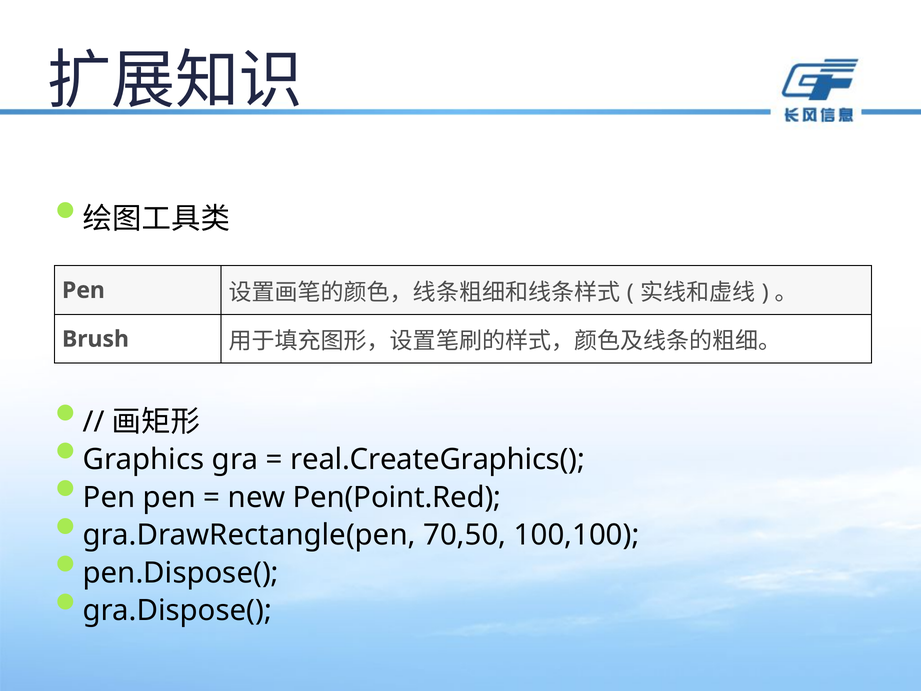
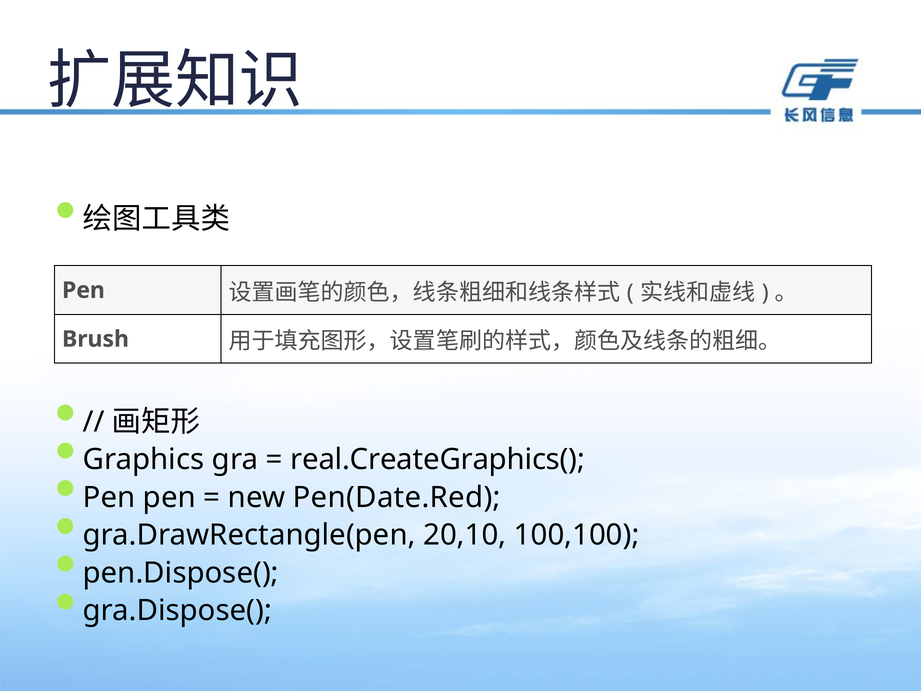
Pen(Point.Red: Pen(Point.Red -> Pen(Date.Red
70,50: 70,50 -> 20,10
